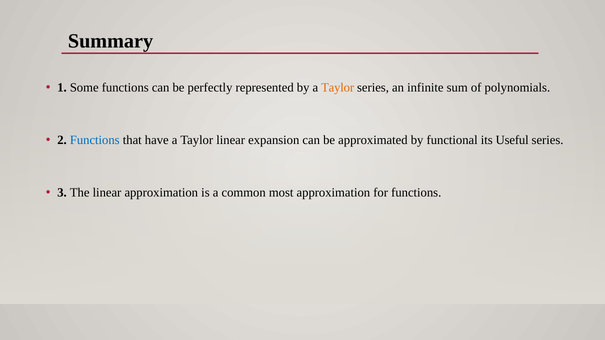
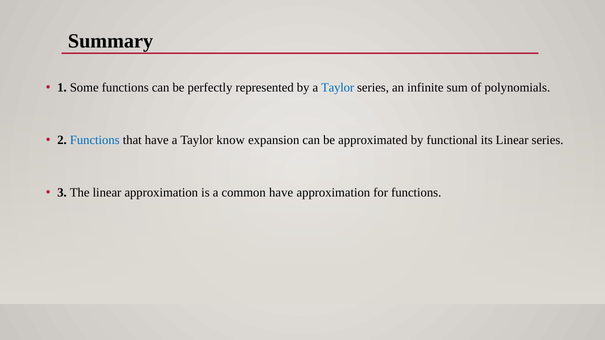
Taylor at (338, 88) colour: orange -> blue
Taylor linear: linear -> know
its Useful: Useful -> Linear
common most: most -> have
